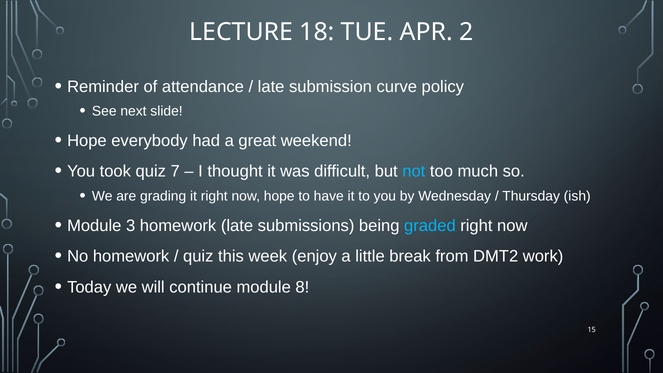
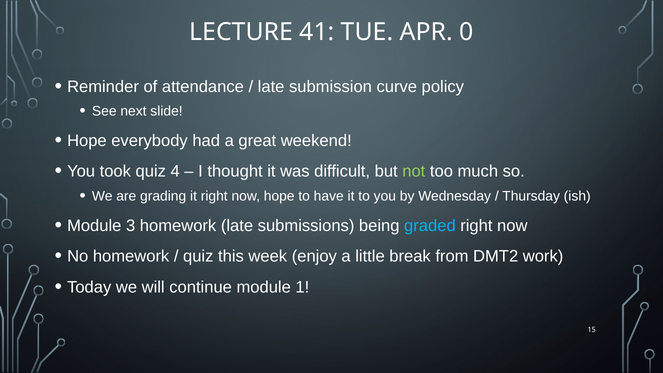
18: 18 -> 41
2: 2 -> 0
7: 7 -> 4
not colour: light blue -> light green
8: 8 -> 1
